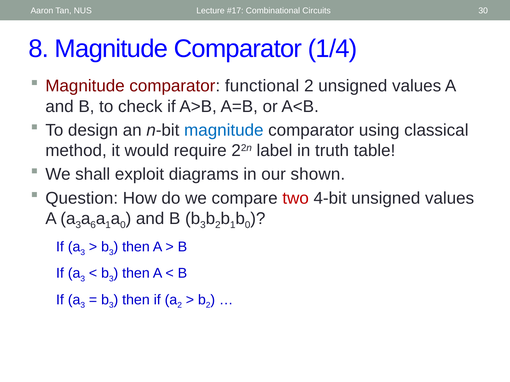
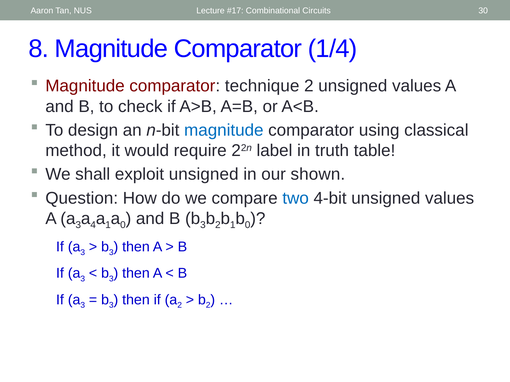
functional: functional -> technique
exploit diagrams: diagrams -> unsigned
two colour: red -> blue
6: 6 -> 4
